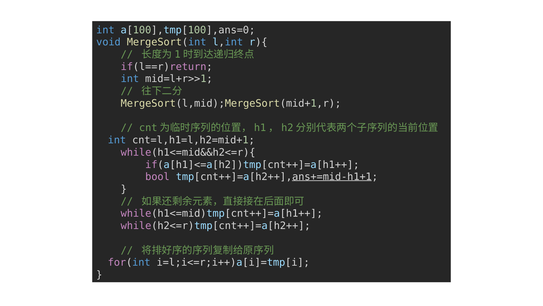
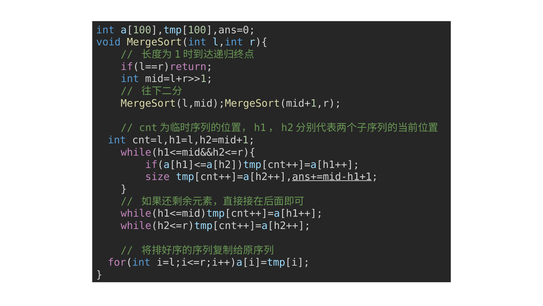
bool: bool -> size
